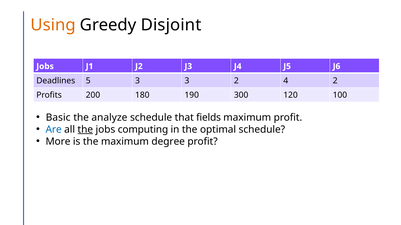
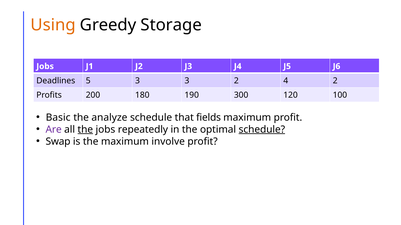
Disjoint: Disjoint -> Storage
Are colour: blue -> purple
computing: computing -> repeatedly
schedule at (262, 130) underline: none -> present
More: More -> Swap
degree: degree -> involve
